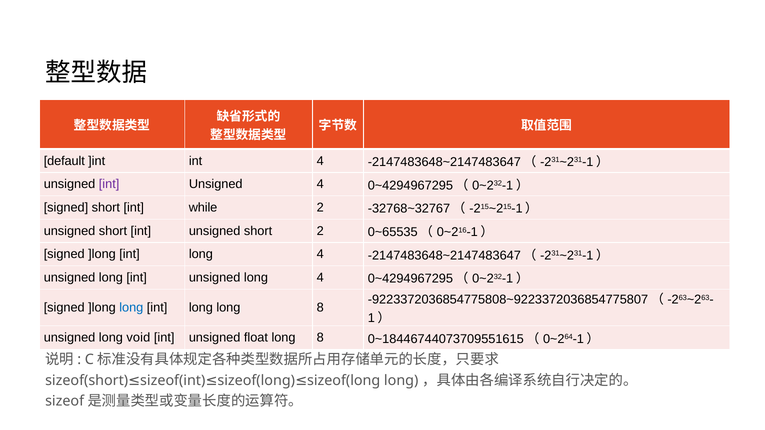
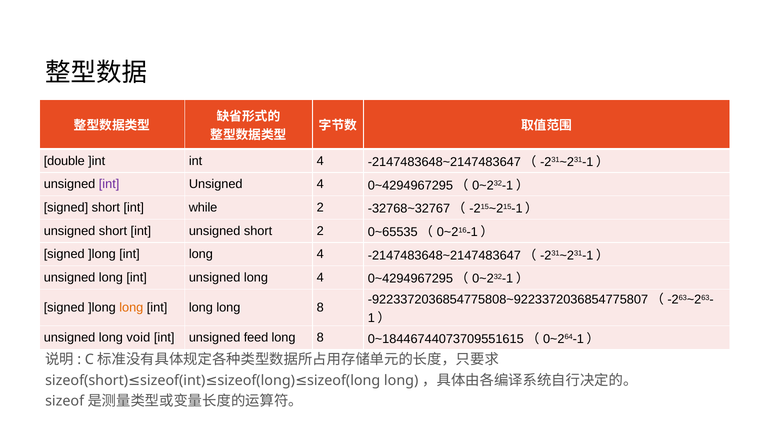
default: default -> double
long at (131, 308) colour: blue -> orange
float: float -> feed
